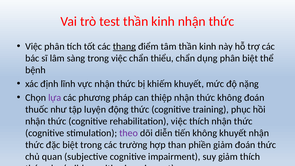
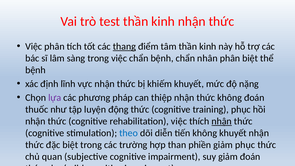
chẩn thiểu: thiểu -> bệnh
dụng: dụng -> nhân
nhận at (222, 121) underline: none -> present
theo colour: purple -> blue
giảm đoán: đoán -> phục
giảm thích: thích -> đoán
